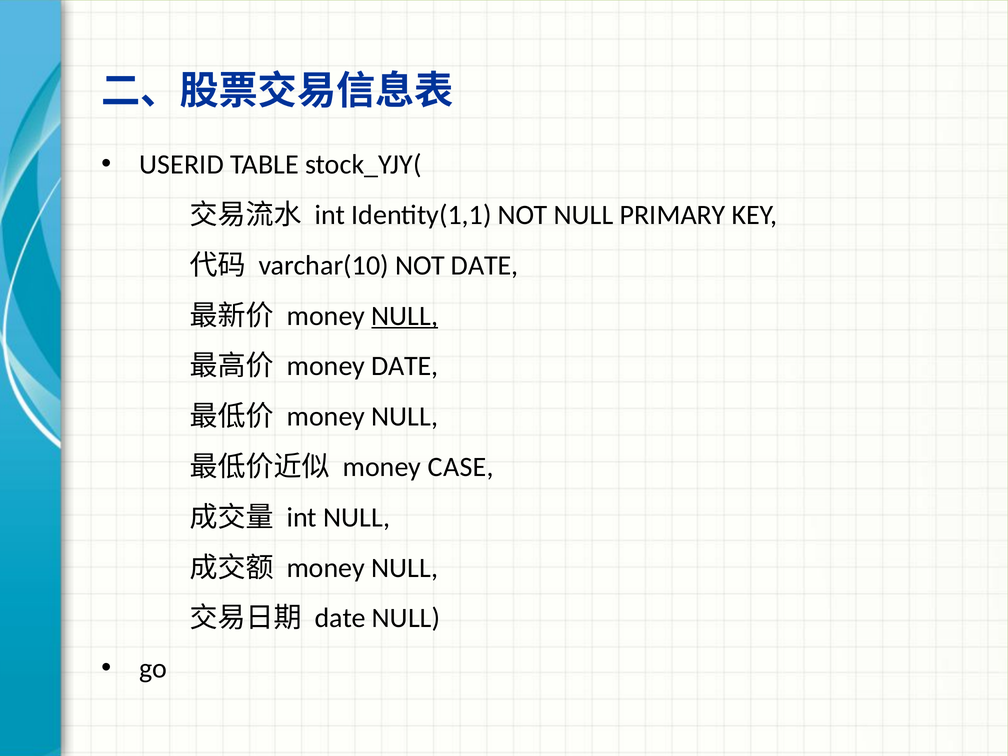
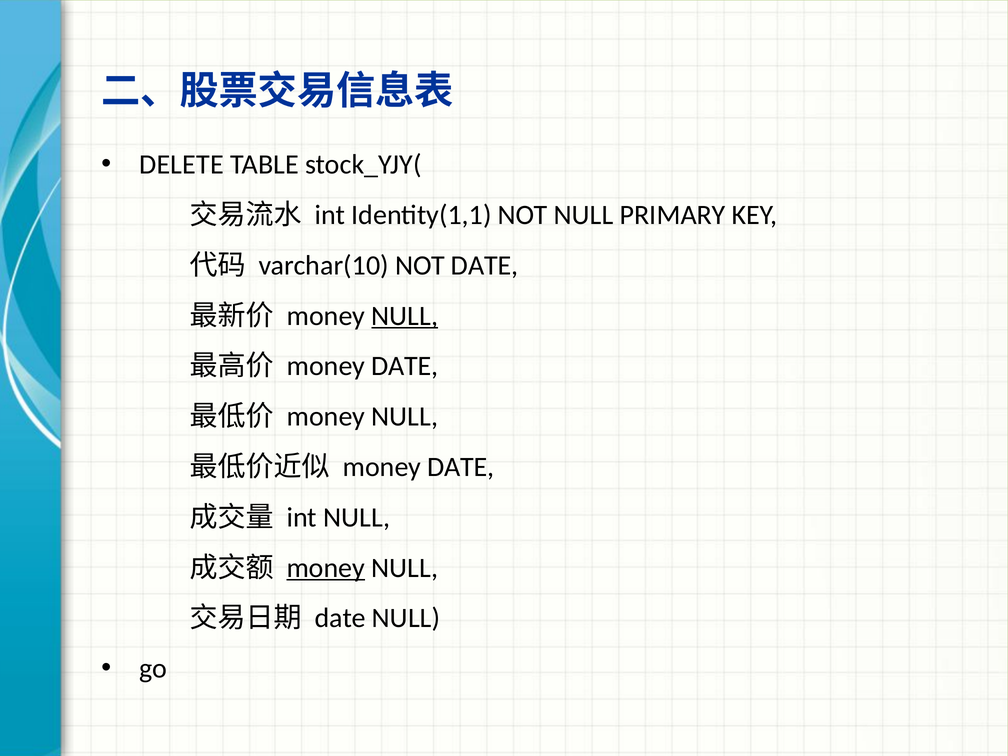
USERID: USERID -> DELETE
CASE at (461, 467): CASE -> DATE
money at (326, 568) underline: none -> present
